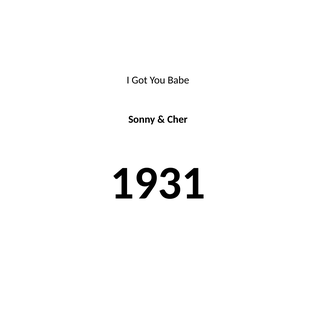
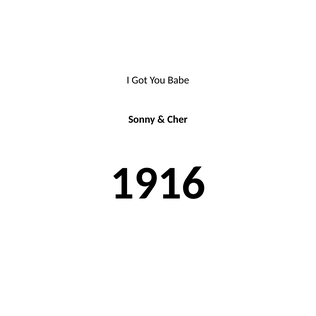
1931: 1931 -> 1916
